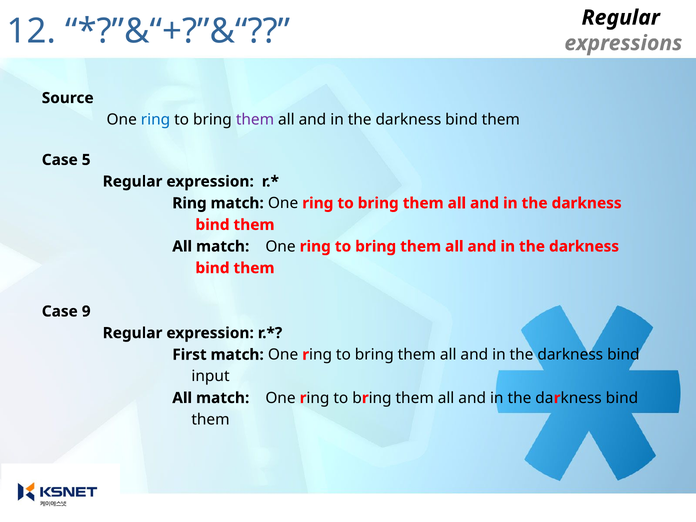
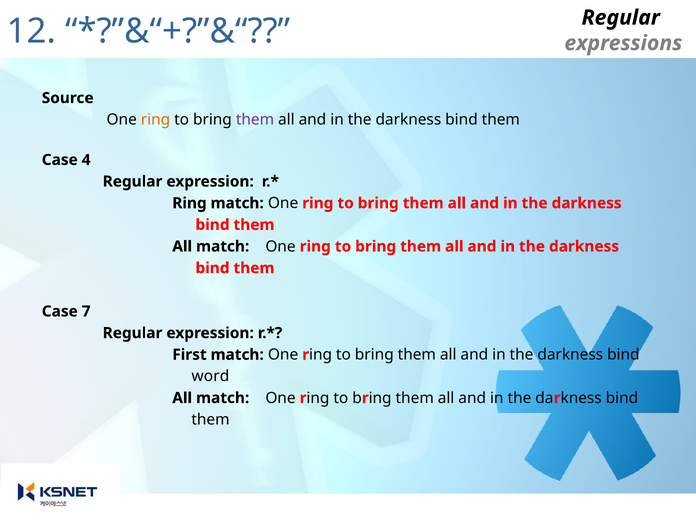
ring at (156, 120) colour: blue -> orange
5: 5 -> 4
9: 9 -> 7
input: input -> word
